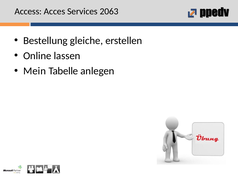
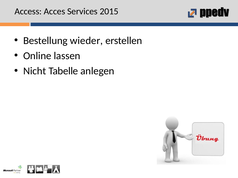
2063: 2063 -> 2015
gleiche: gleiche -> wieder
Mein: Mein -> Nicht
